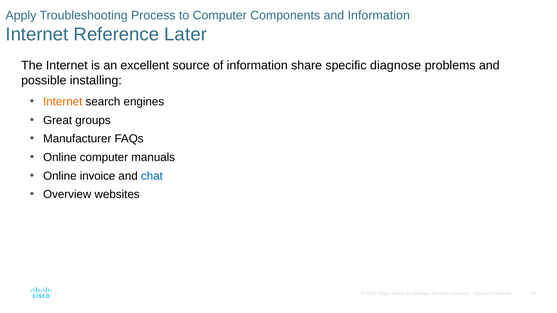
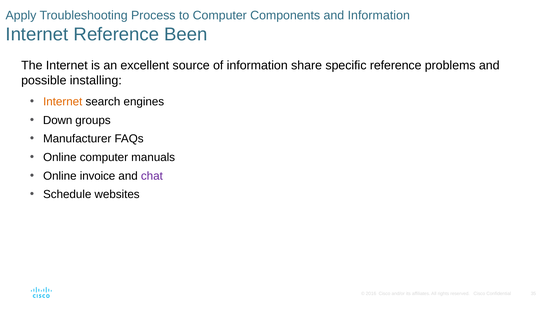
Later: Later -> Been
specific diagnose: diagnose -> reference
Great: Great -> Down
chat colour: blue -> purple
Overview: Overview -> Schedule
